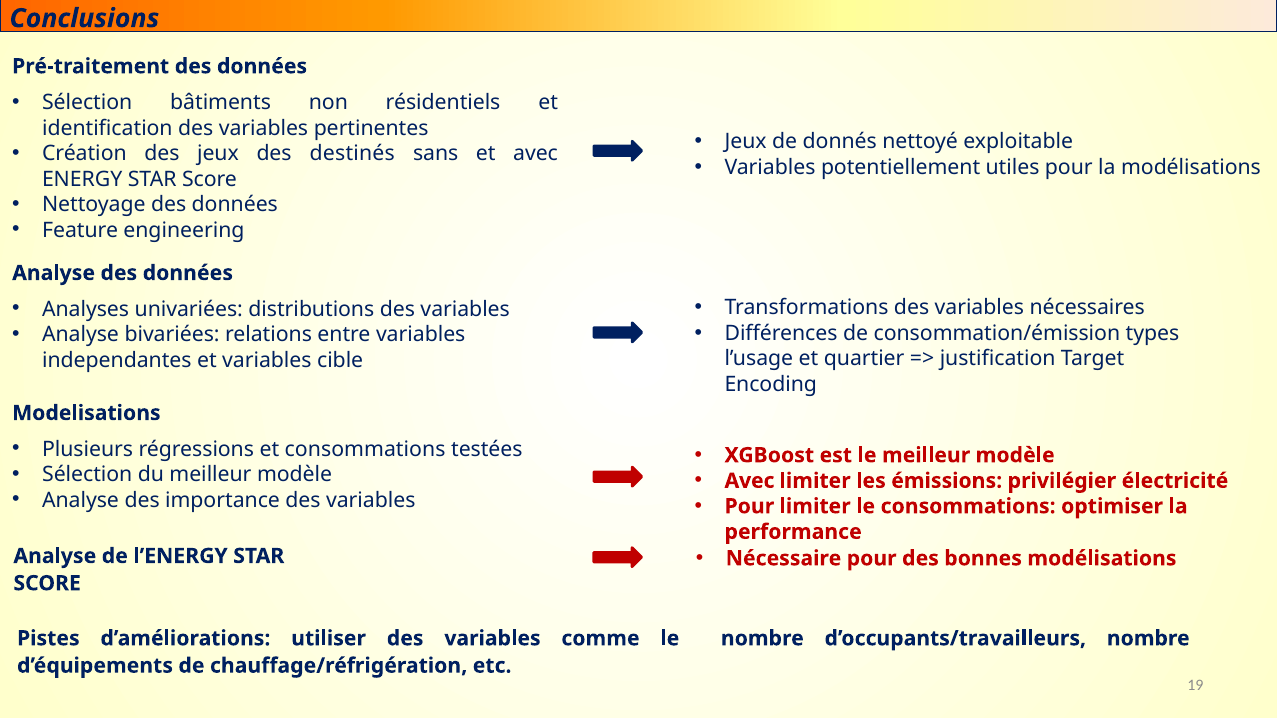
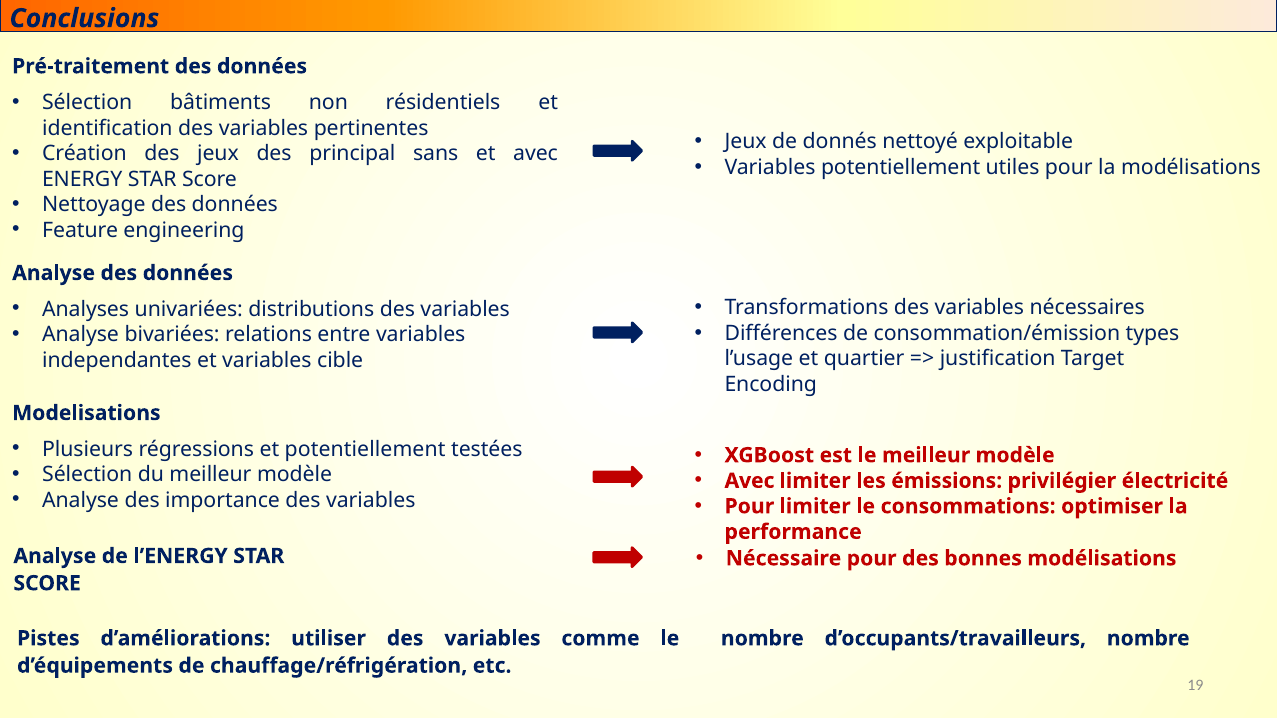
destinés: destinés -> principal
et consommations: consommations -> potentiellement
